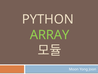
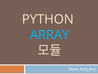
ARRAY colour: light green -> light blue
